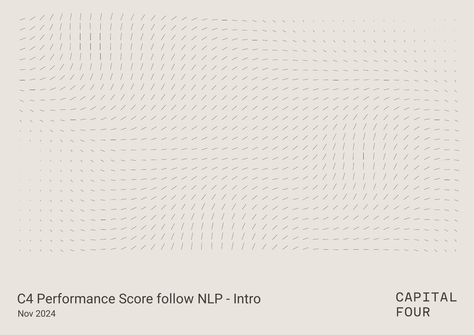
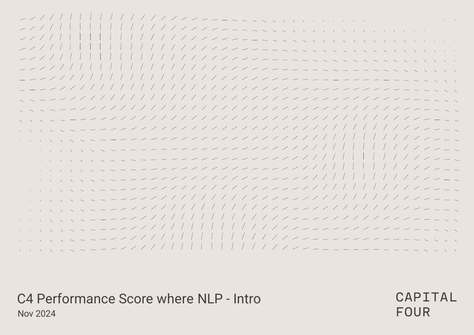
follow: follow -> where
